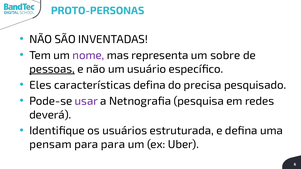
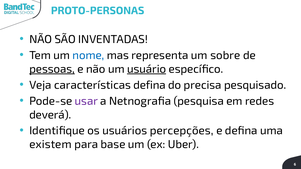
nome colour: purple -> blue
usuário underline: none -> present
Eles: Eles -> Veja
estruturada: estruturada -> percepções
pensam: pensam -> existem
para para: para -> base
